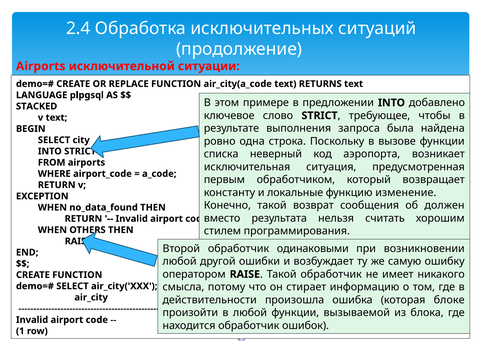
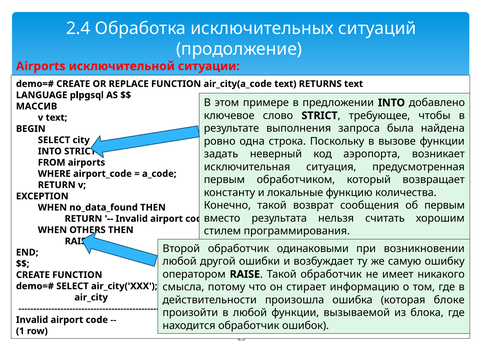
STACKED: STACKED -> МАССИВ
списка: списка -> задать
изменение: изменение -> количества
об должен: должен -> первым
